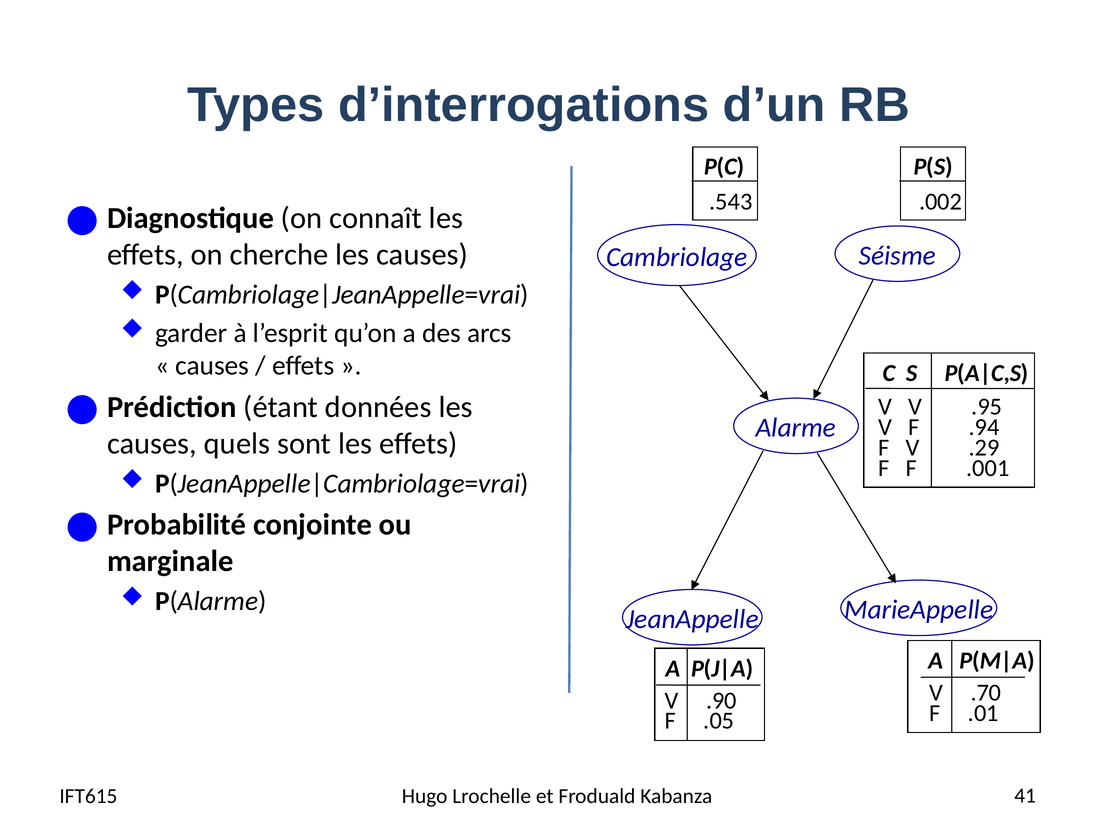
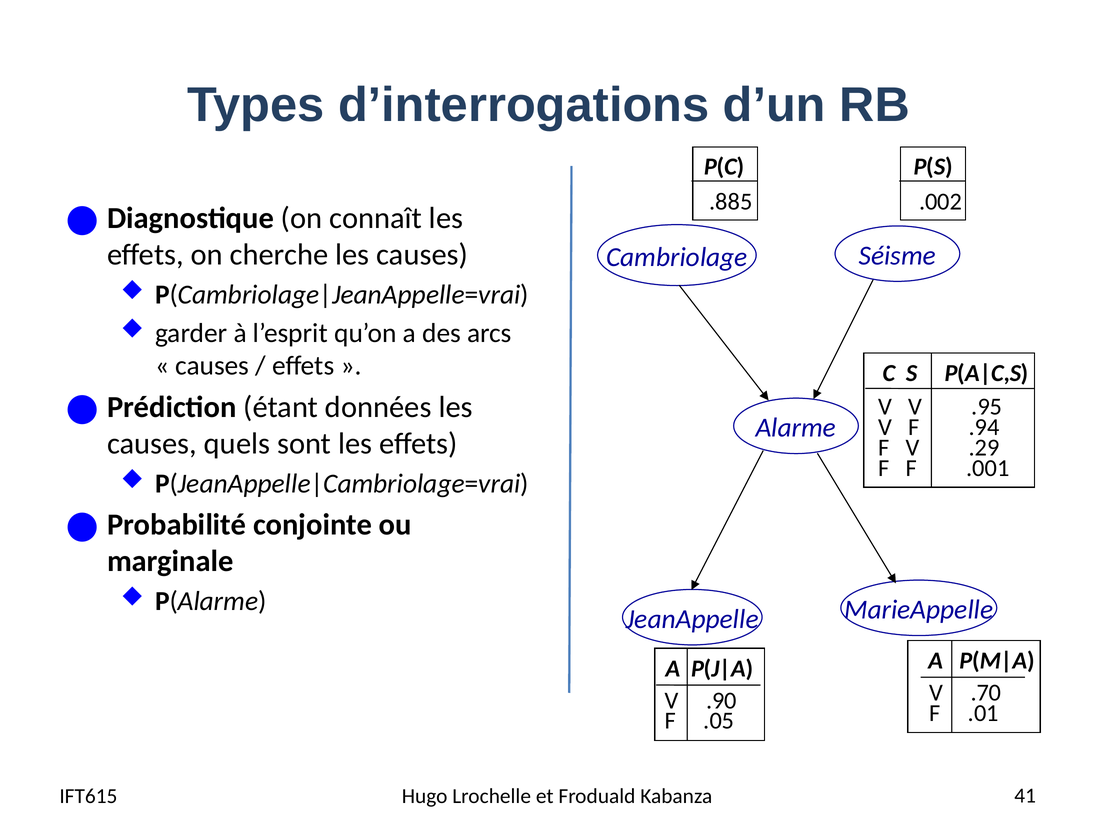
.543: .543 -> .885
